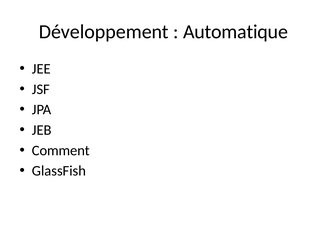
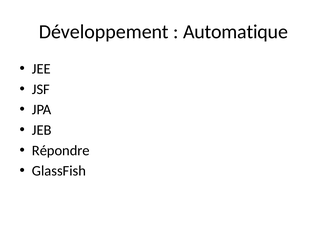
Comment: Comment -> Répondre
